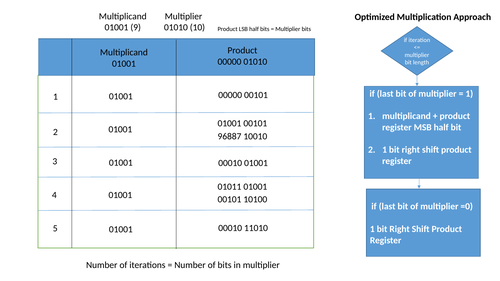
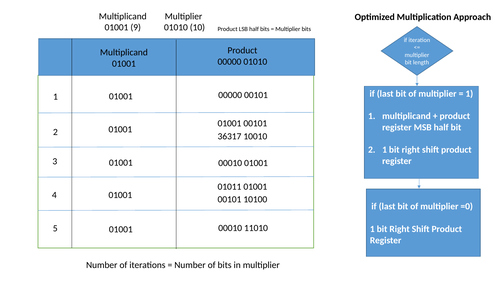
96887: 96887 -> 36317
